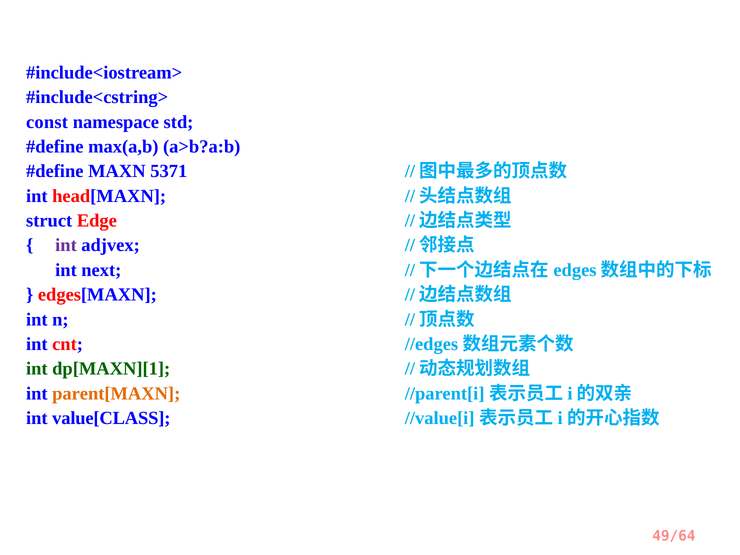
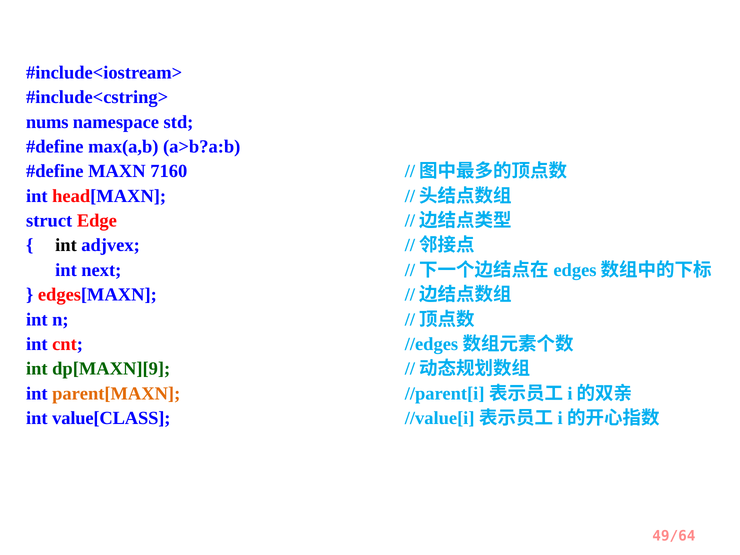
const: const -> nums
5371: 5371 -> 7160
int at (66, 245) colour: purple -> black
dp[MAXN][1: dp[MAXN][1 -> dp[MAXN][9
